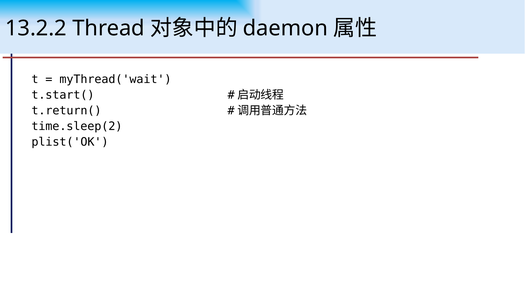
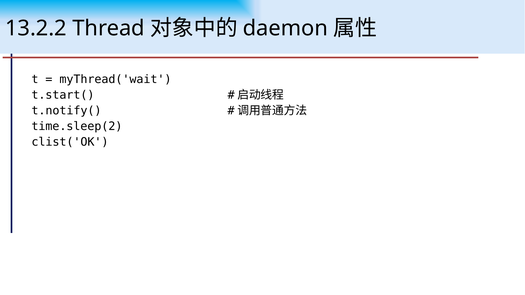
t.return(: t.return( -> t.notify(
plist('OK: plist('OK -> clist('OK
